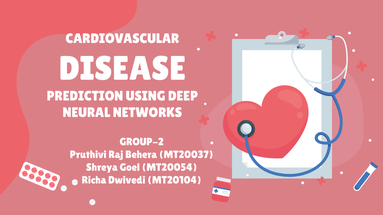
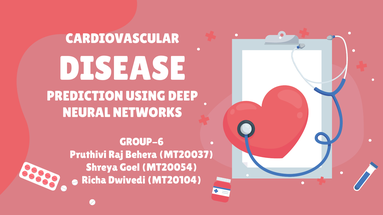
GROUP-2: GROUP-2 -> GROUP-6
